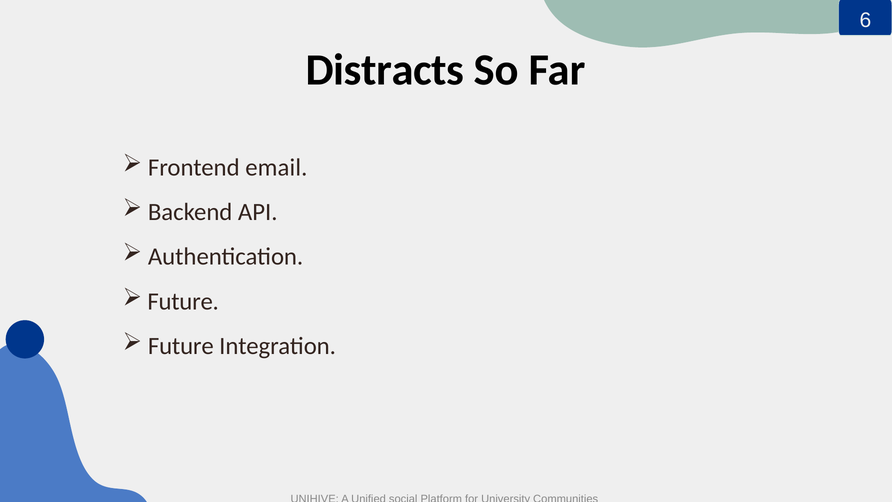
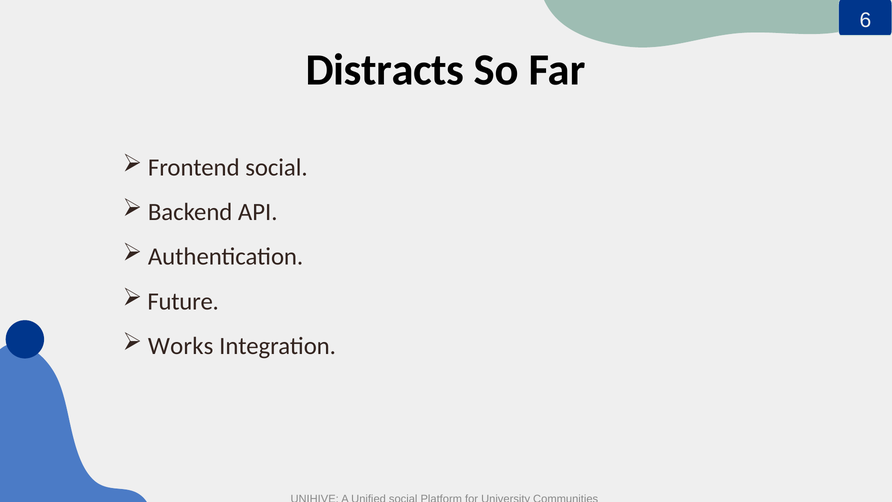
Frontend email: email -> social
Future at (181, 346): Future -> Works
